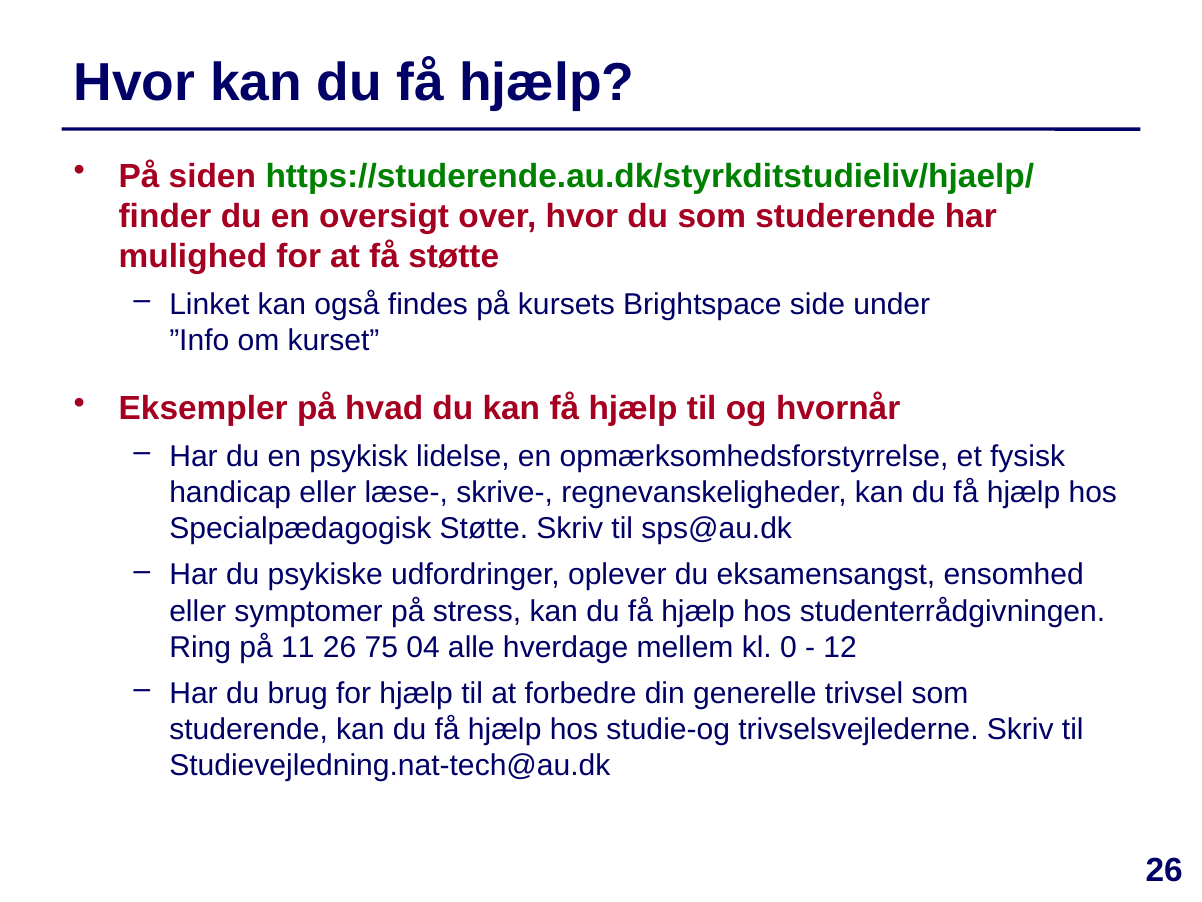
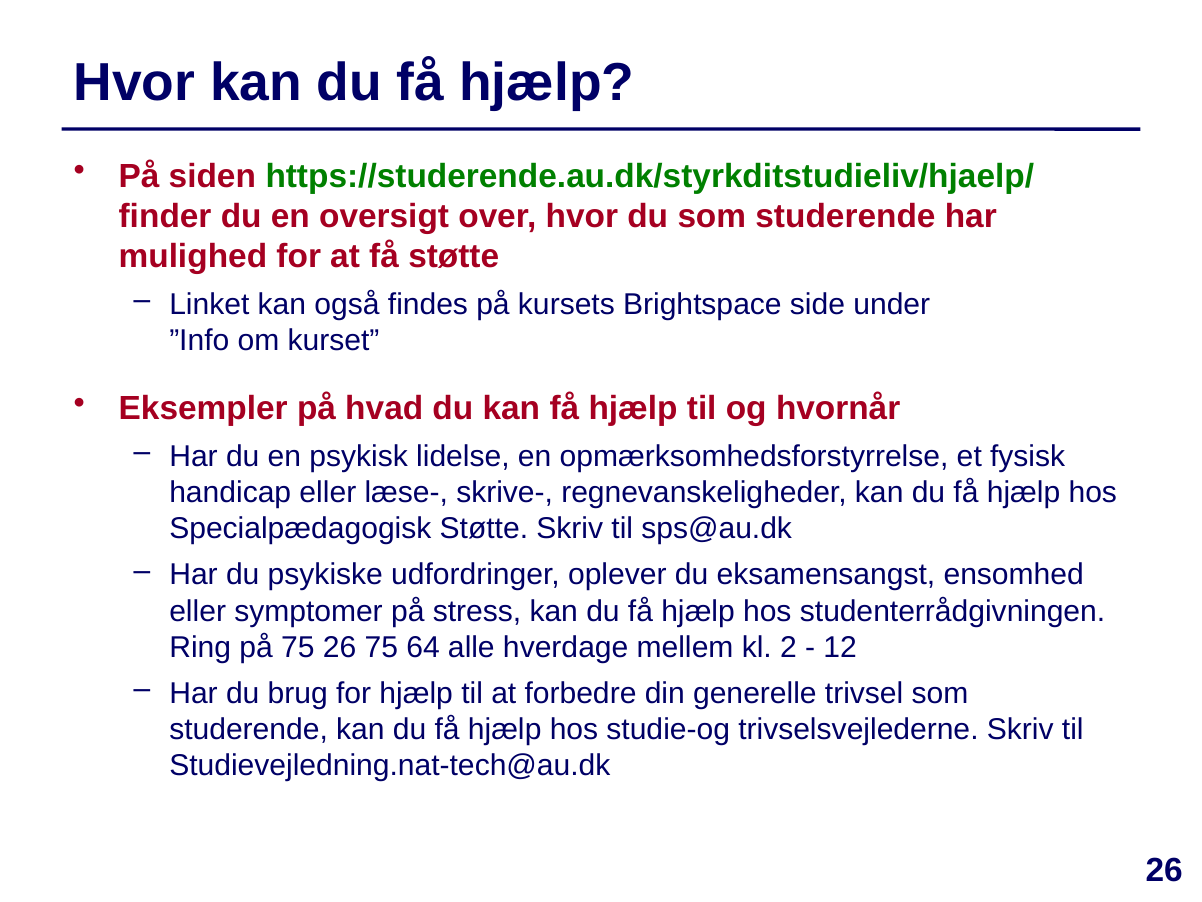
på 11: 11 -> 75
04: 04 -> 64
0: 0 -> 2
